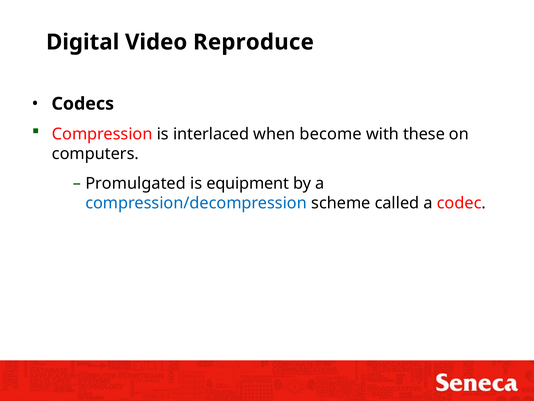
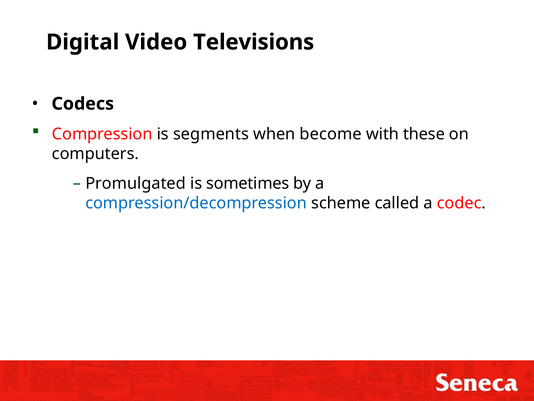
Reproduce: Reproduce -> Televisions
interlaced: interlaced -> segments
equipment: equipment -> sometimes
